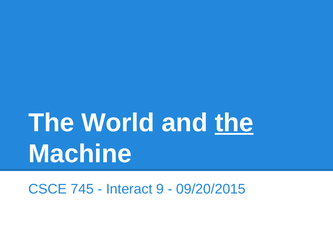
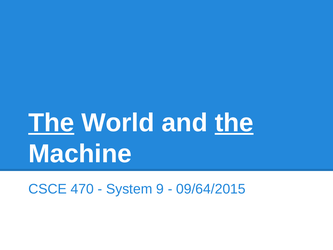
The at (51, 123) underline: none -> present
745: 745 -> 470
Interact: Interact -> System
09/20/2015: 09/20/2015 -> 09/64/2015
